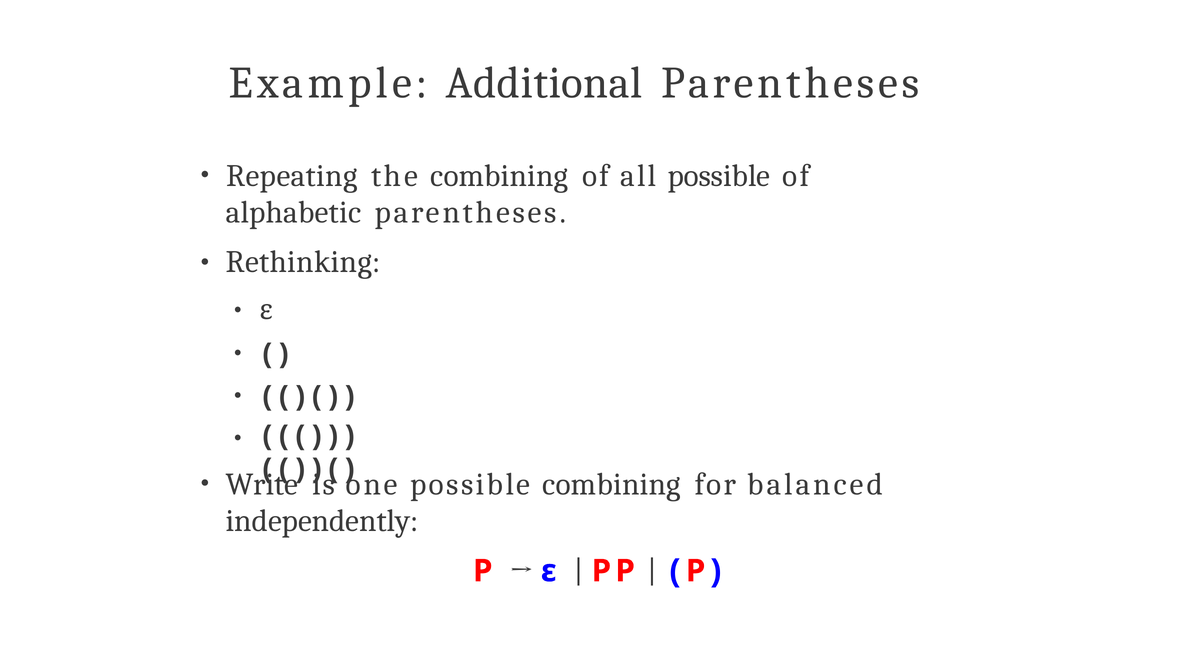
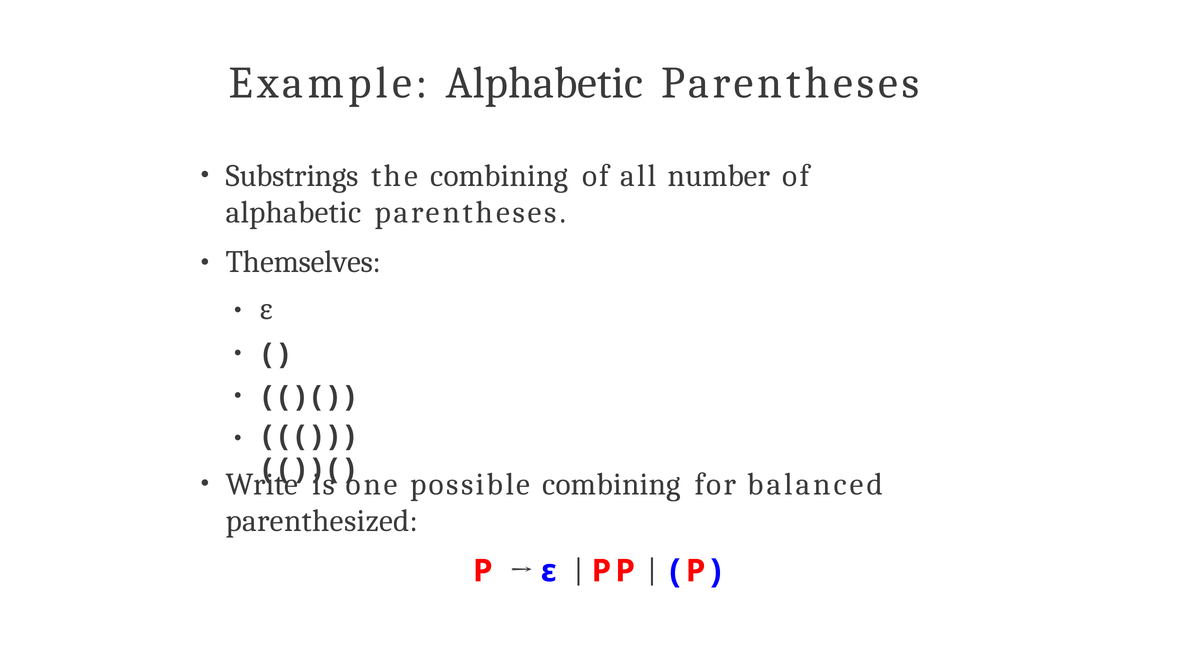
Example Additional: Additional -> Alphabetic
Repeating: Repeating -> Substrings
all possible: possible -> number
Rethinking: Rethinking -> Themselves
independently: independently -> parenthesized
